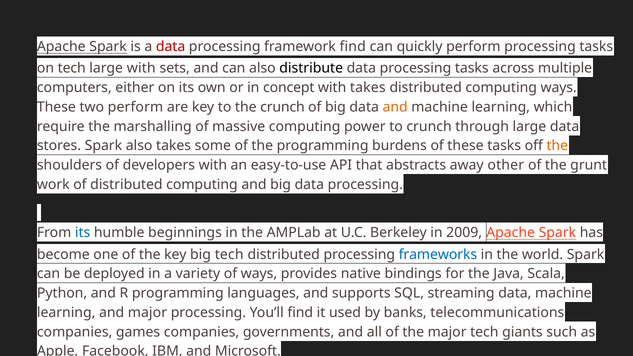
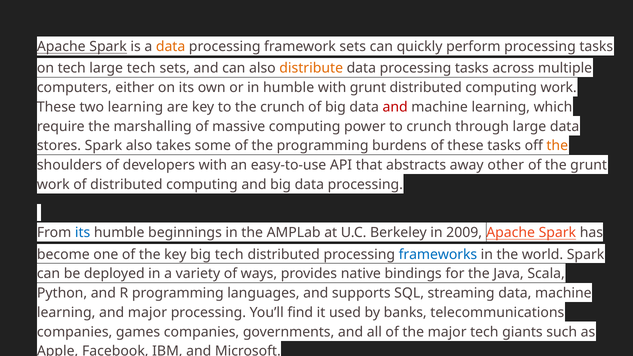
data at (171, 47) colour: red -> orange
framework find: find -> sets
large with: with -> tech
distribute colour: black -> orange
in concept: concept -> humble
with takes: takes -> grunt
computing ways: ways -> work
two perform: perform -> learning
and at (395, 107) colour: orange -> red
